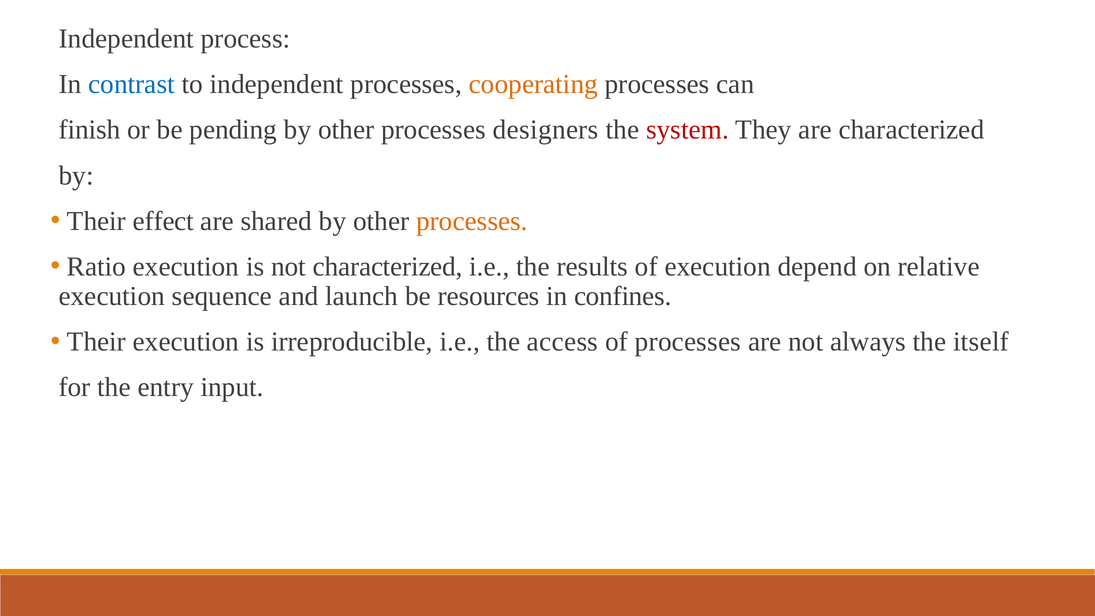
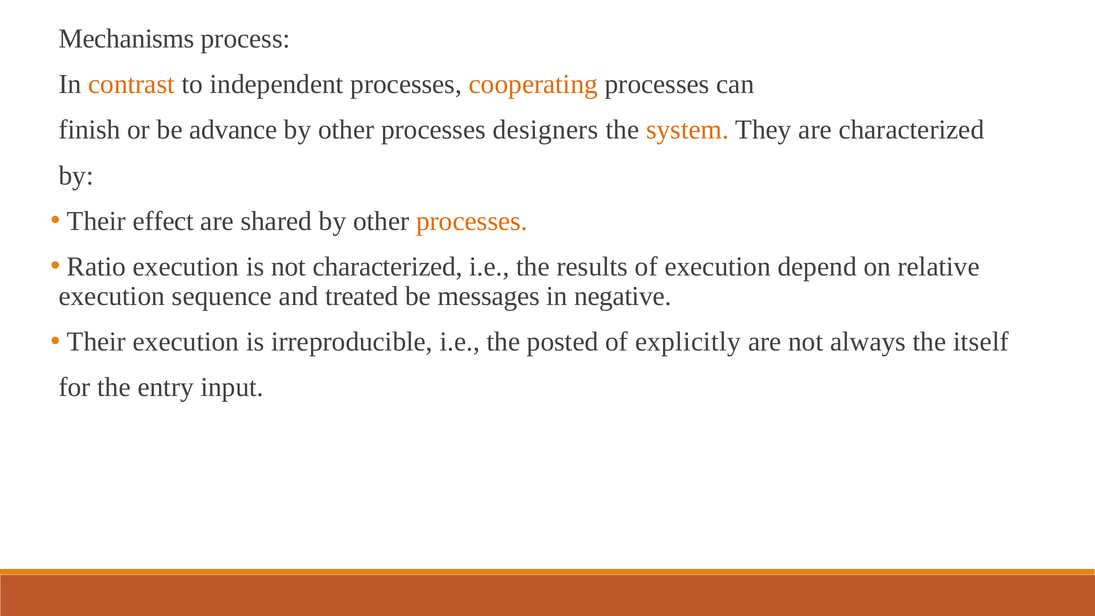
Independent at (126, 39): Independent -> Mechanisms
contrast colour: blue -> orange
pending: pending -> advance
system colour: red -> orange
launch: launch -> treated
resources: resources -> messages
confines: confines -> negative
access: access -> posted
of processes: processes -> explicitly
